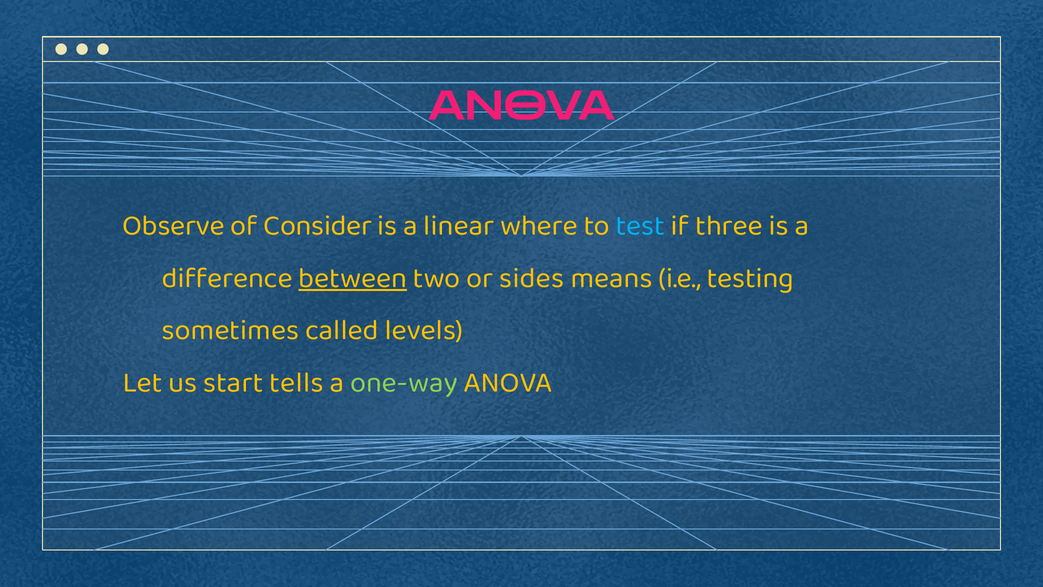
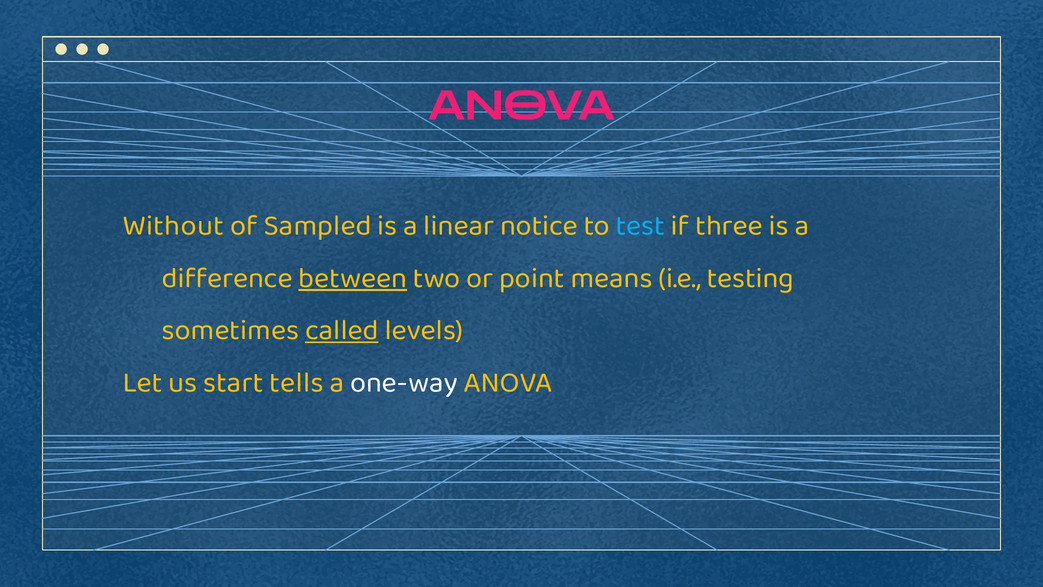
Observe: Observe -> Without
Consider: Consider -> Sampled
where: where -> notice
sides: sides -> point
called underline: none -> present
one-way colour: light green -> white
